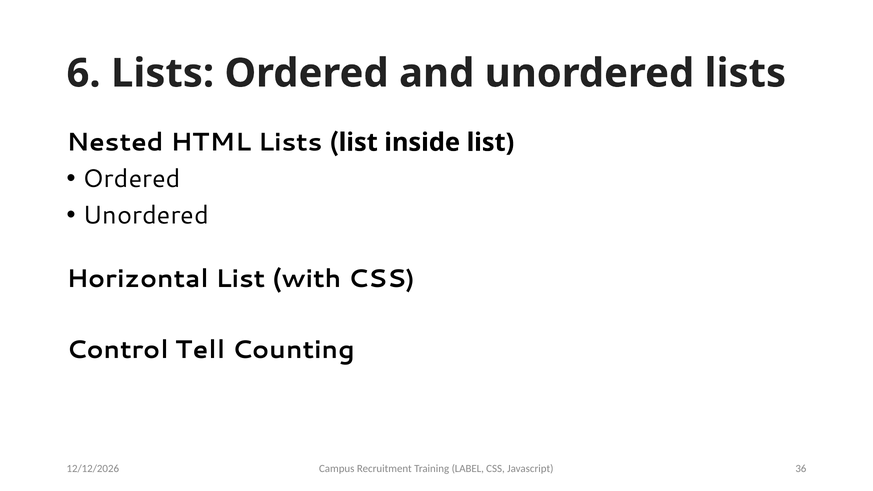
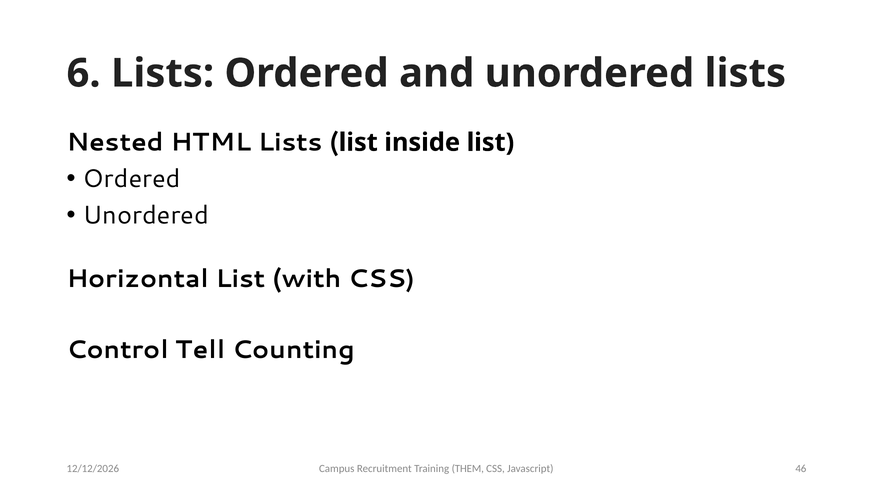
LABEL: LABEL -> THEM
36: 36 -> 46
